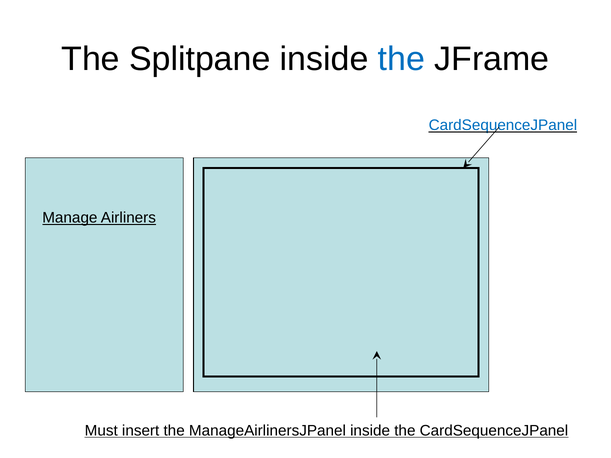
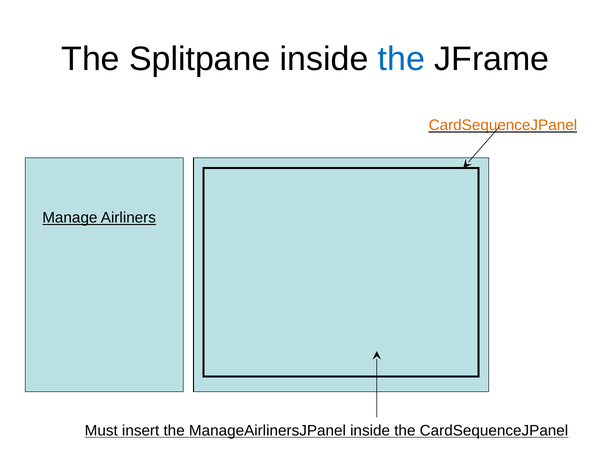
CardSequenceJPanel at (503, 125) colour: blue -> orange
